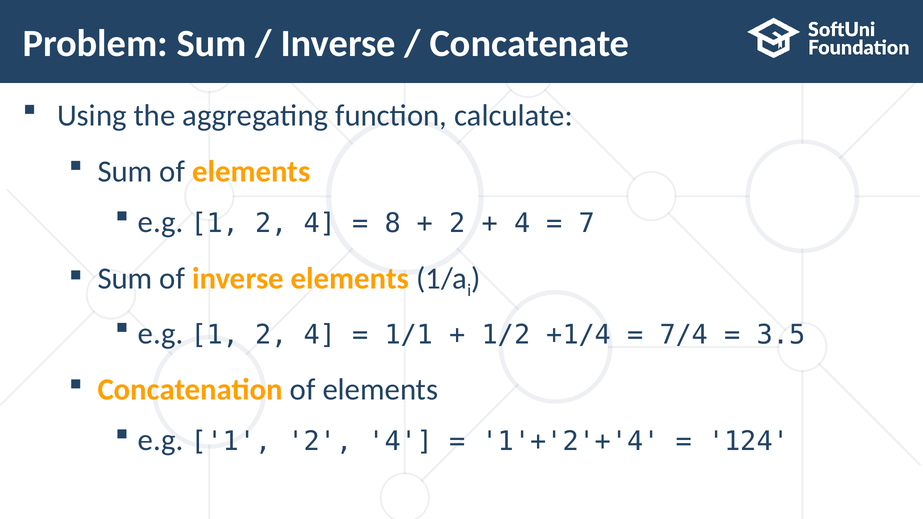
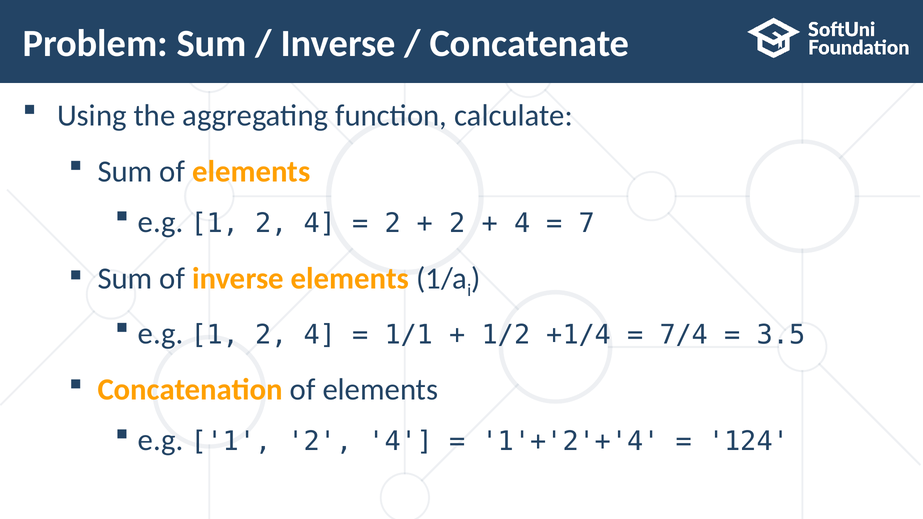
8 at (393, 224): 8 -> 2
